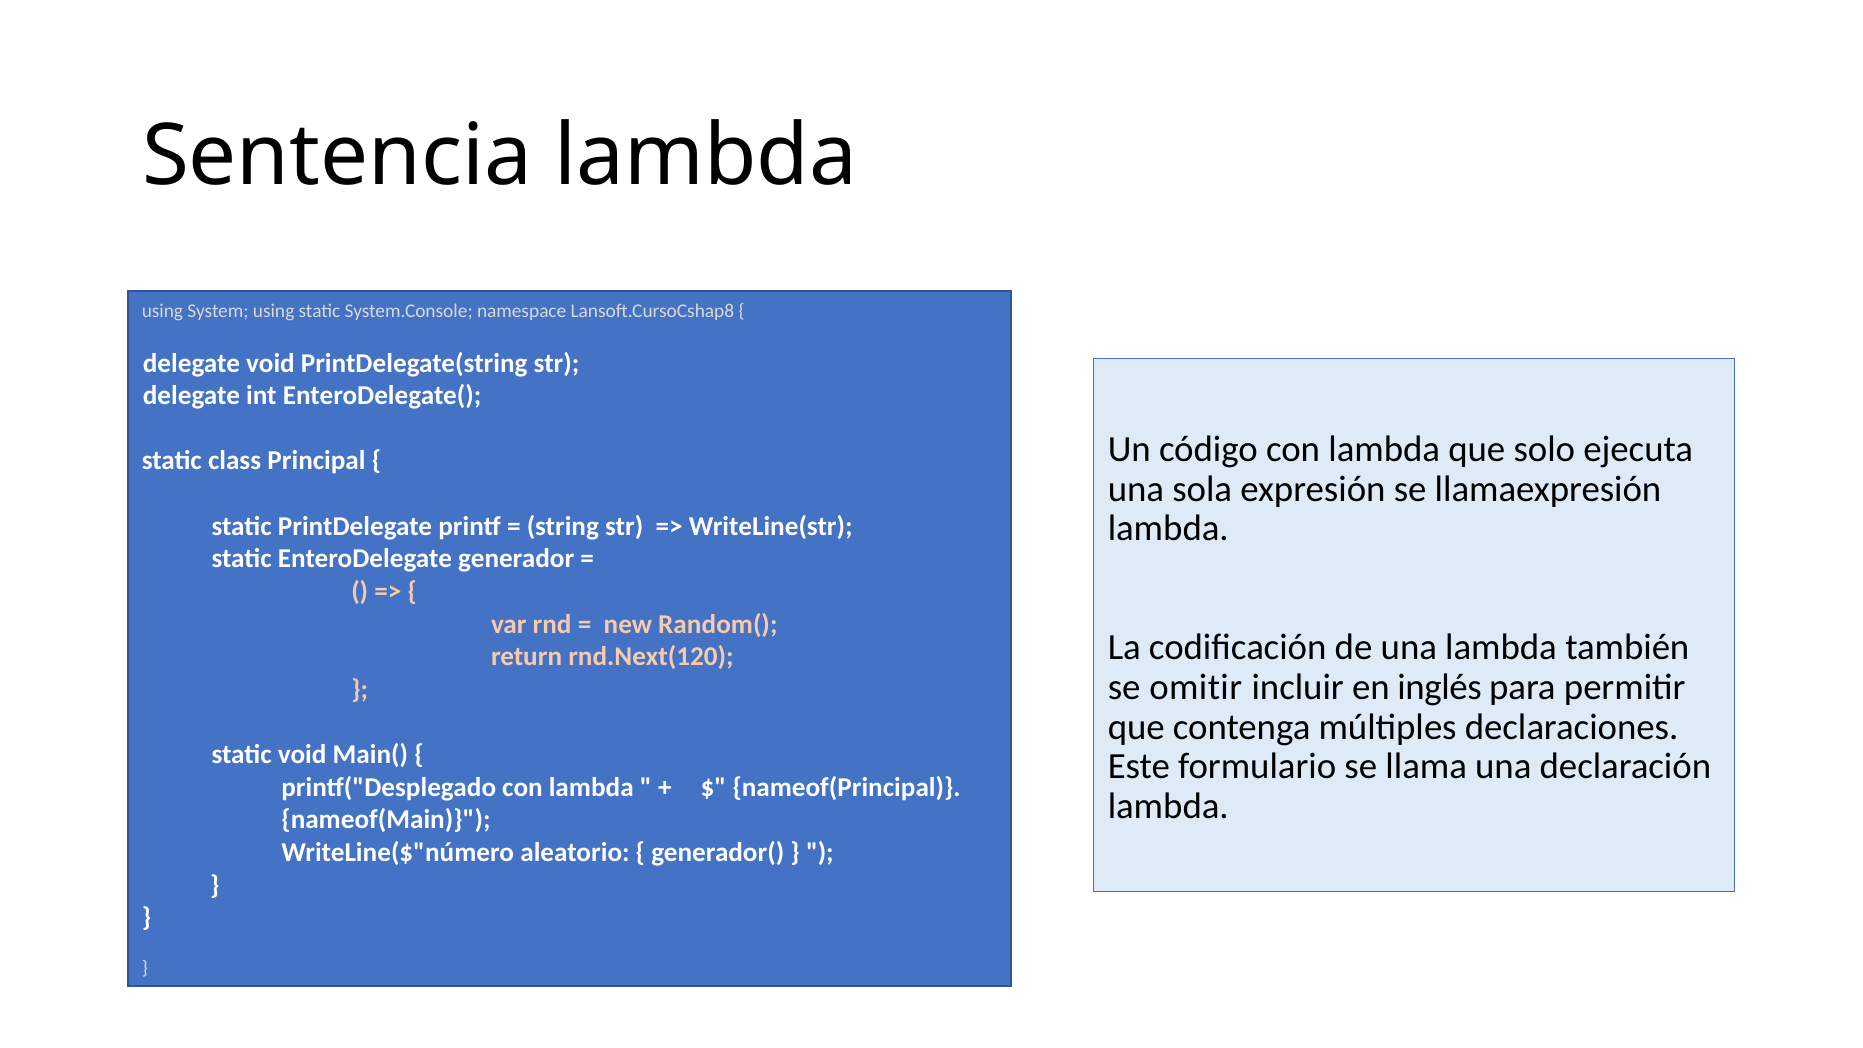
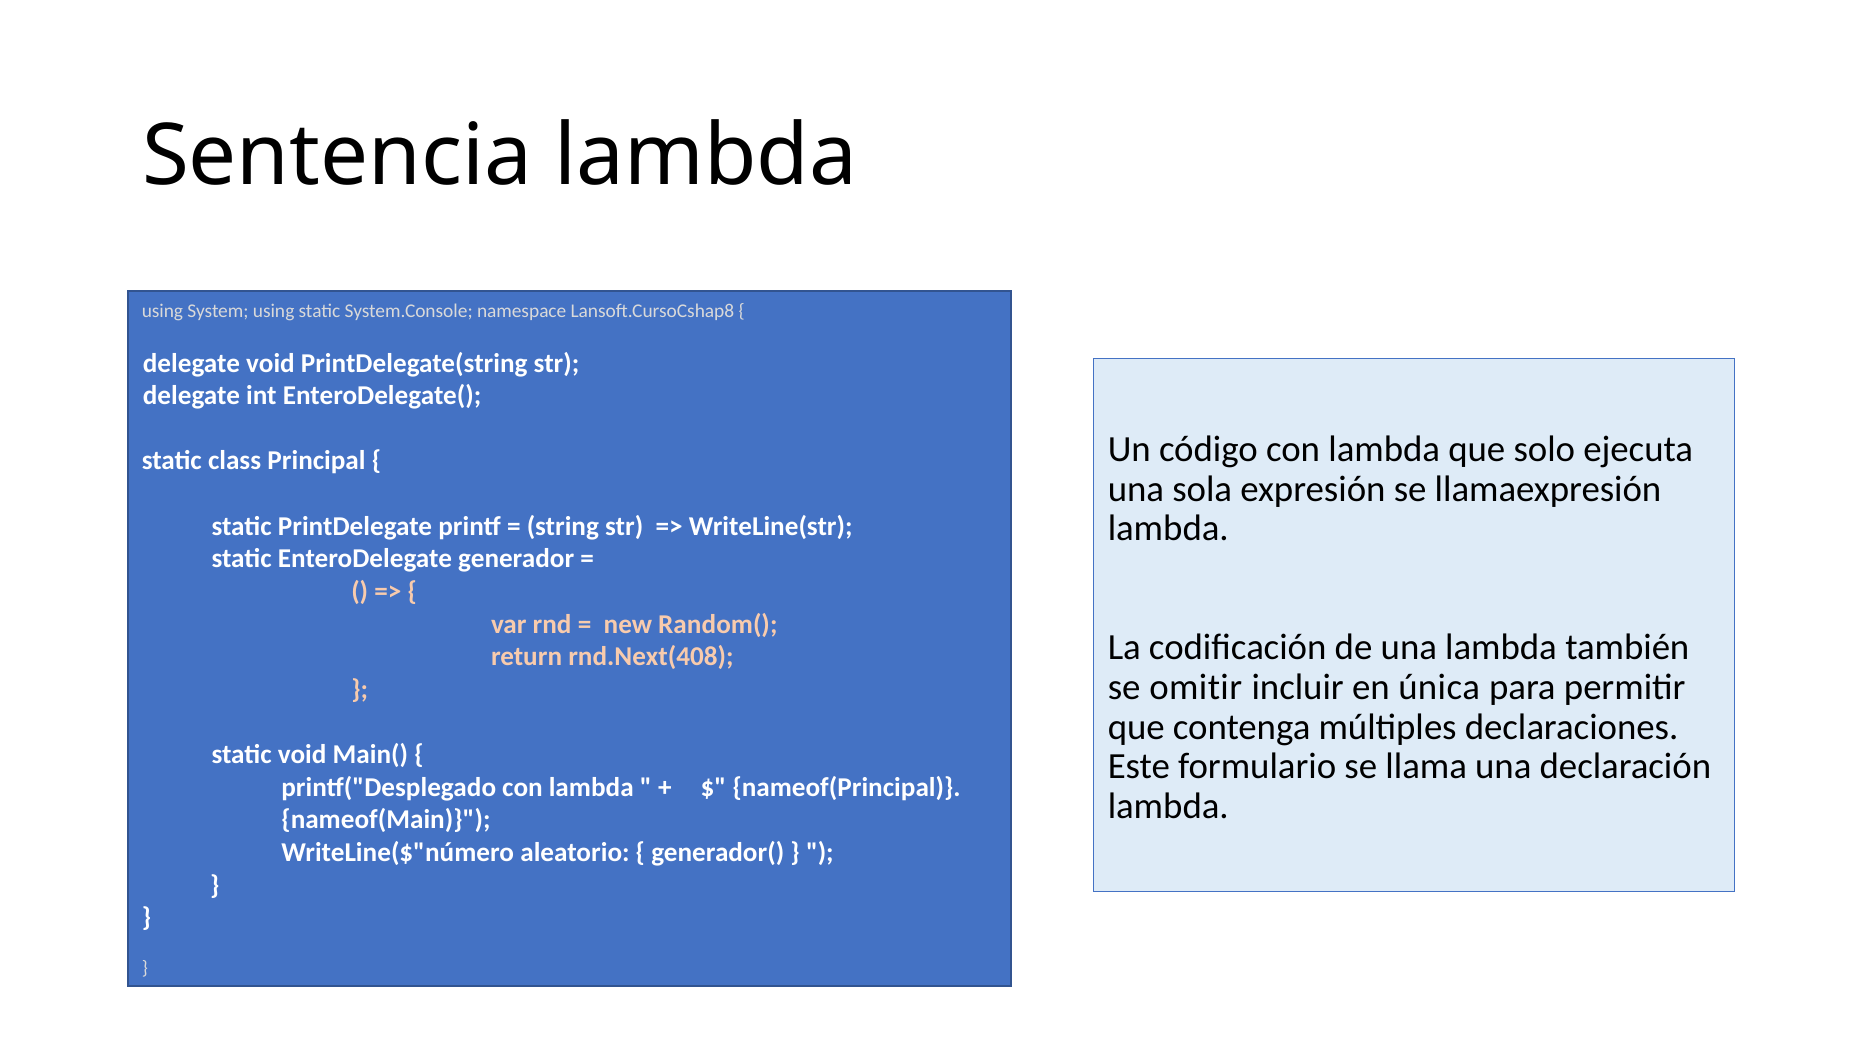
rnd.Next(120: rnd.Next(120 -> rnd.Next(408
inglés: inglés -> única
